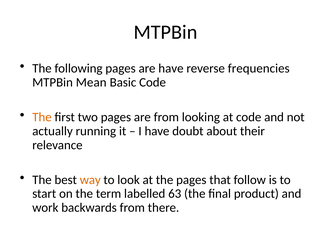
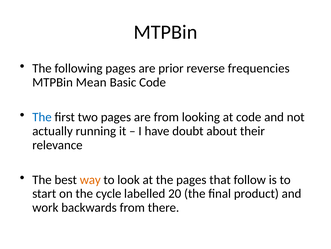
are have: have -> prior
The at (42, 117) colour: orange -> blue
term: term -> cycle
63: 63 -> 20
